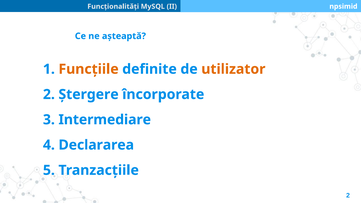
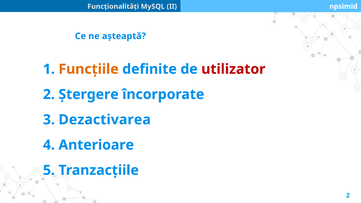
utilizator colour: orange -> red
Intermediare: Intermediare -> Dezactivarea
Declararea: Declararea -> Anterioare
